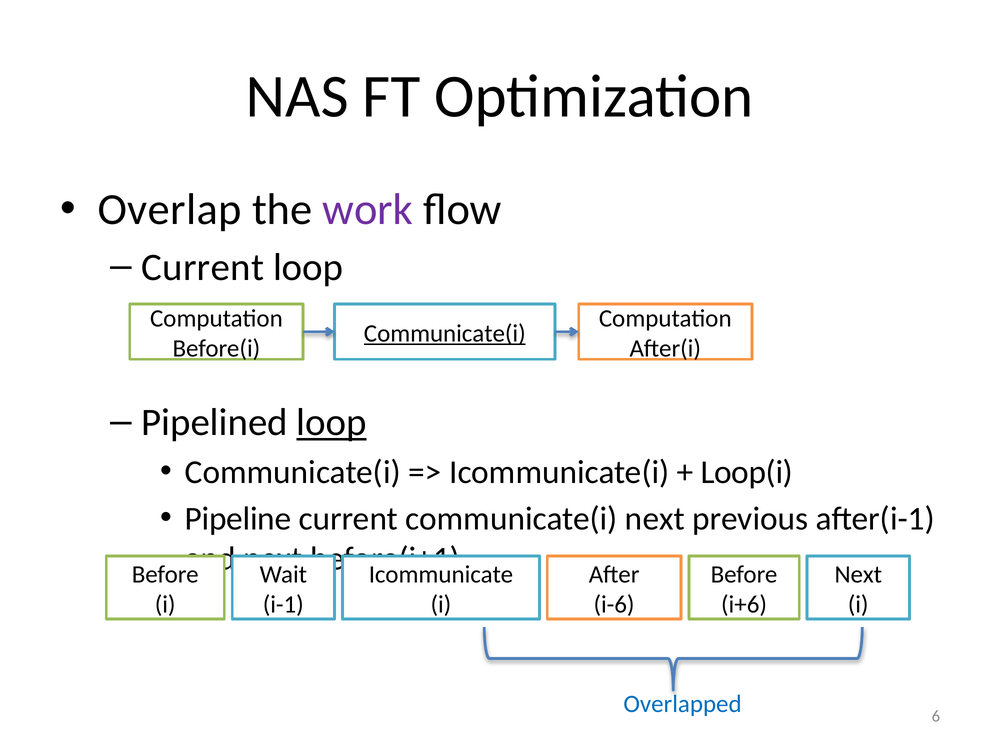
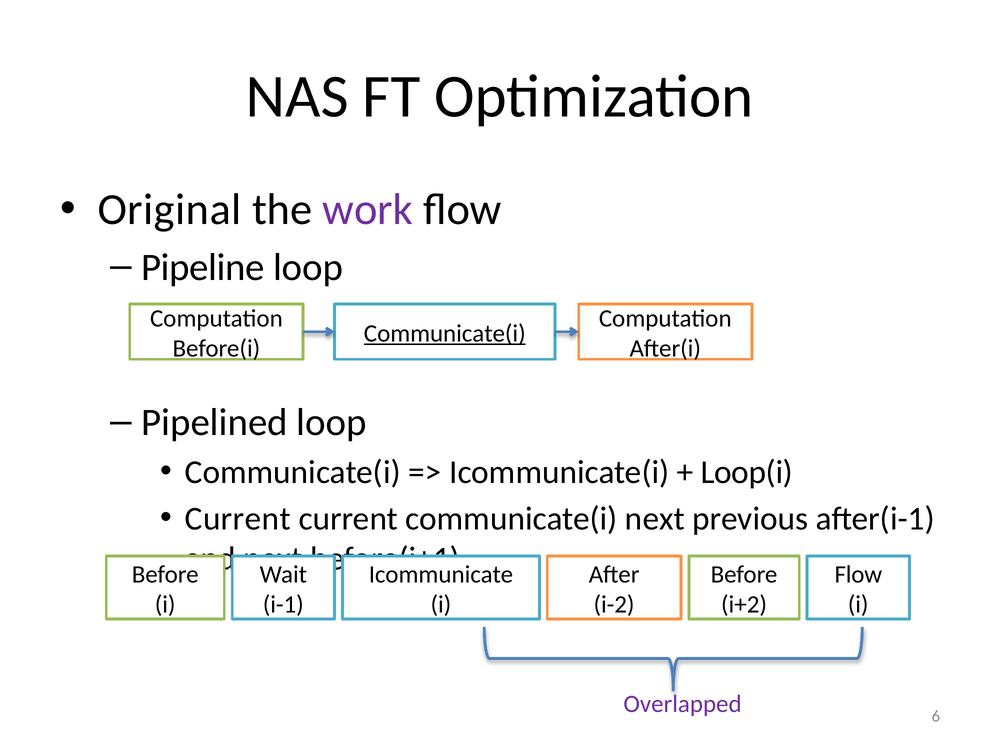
Overlap: Overlap -> Original
Current at (203, 267): Current -> Pipeline
loop at (332, 423) underline: present -> none
Pipeline at (238, 519): Pipeline -> Current
Next at (858, 574): Next -> Flow
i-6: i-6 -> i-2
i+6: i+6 -> i+2
Overlapped colour: blue -> purple
